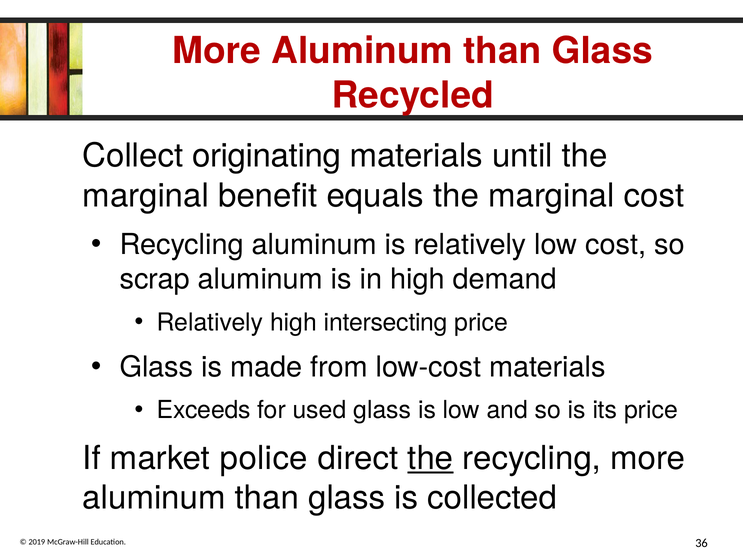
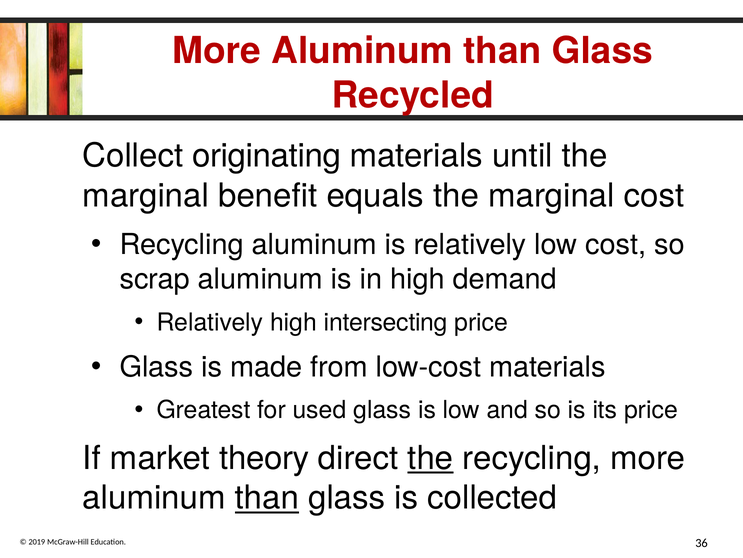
Exceeds: Exceeds -> Greatest
police: police -> theory
than at (267, 497) underline: none -> present
